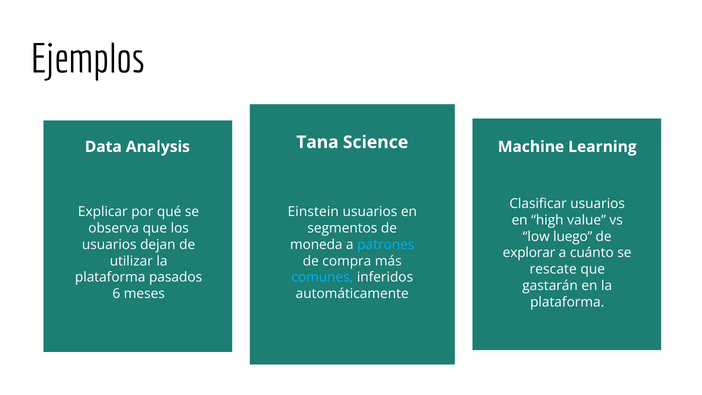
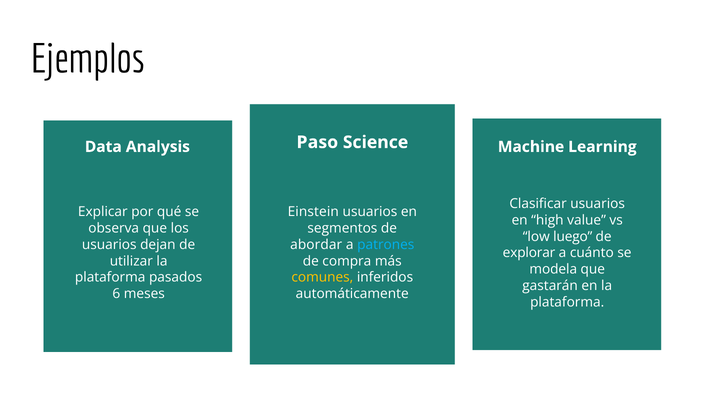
Tana: Tana -> Paso
moneda: moneda -> abordar
rescate: rescate -> modela
comunes colour: light blue -> yellow
